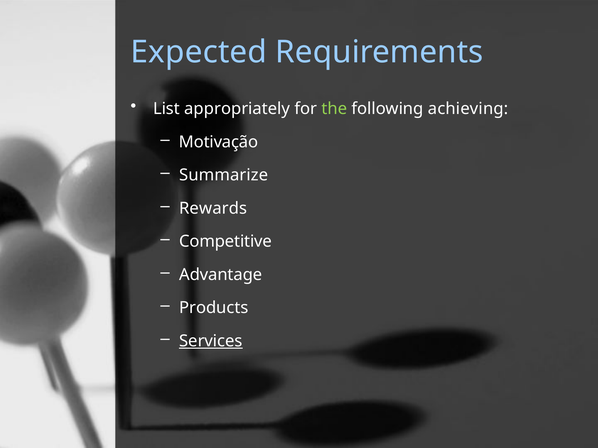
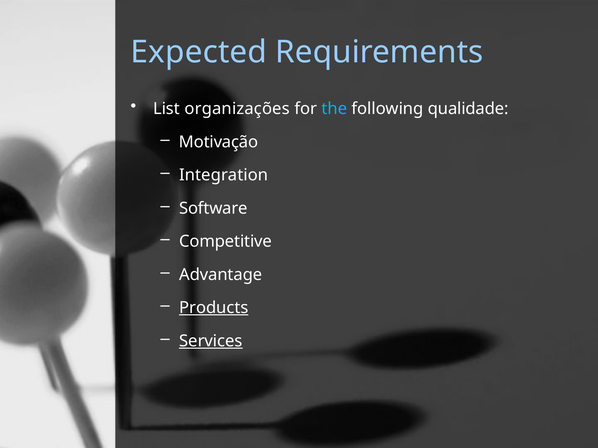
appropriately: appropriately -> organizações
the colour: light green -> light blue
achieving: achieving -> qualidade
Summarize: Summarize -> Integration
Rewards: Rewards -> Software
Products underline: none -> present
